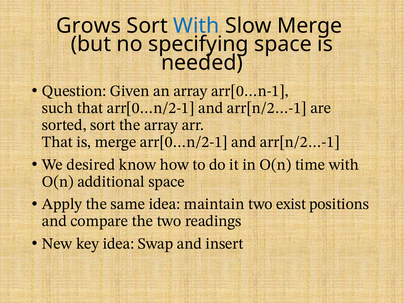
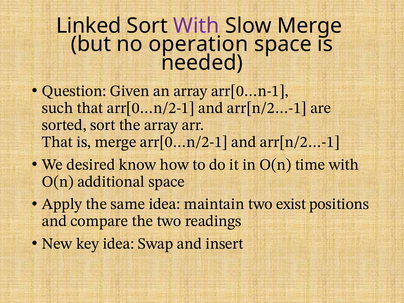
Grows: Grows -> Linked
With at (196, 26) colour: blue -> purple
specifying: specifying -> operation
